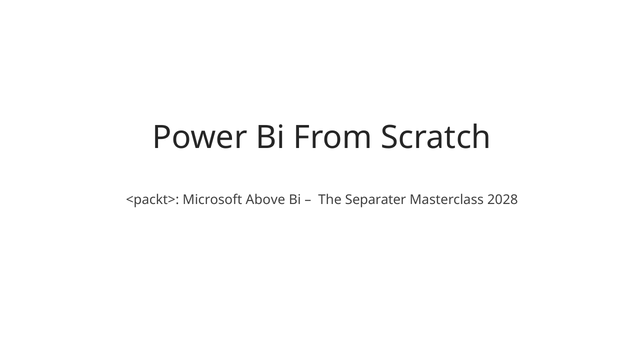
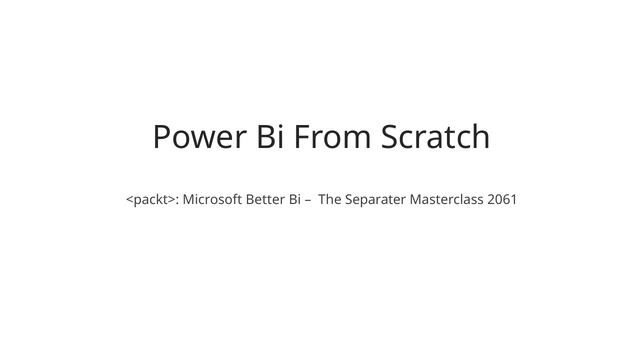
Above: Above -> Better
2028: 2028 -> 2061
